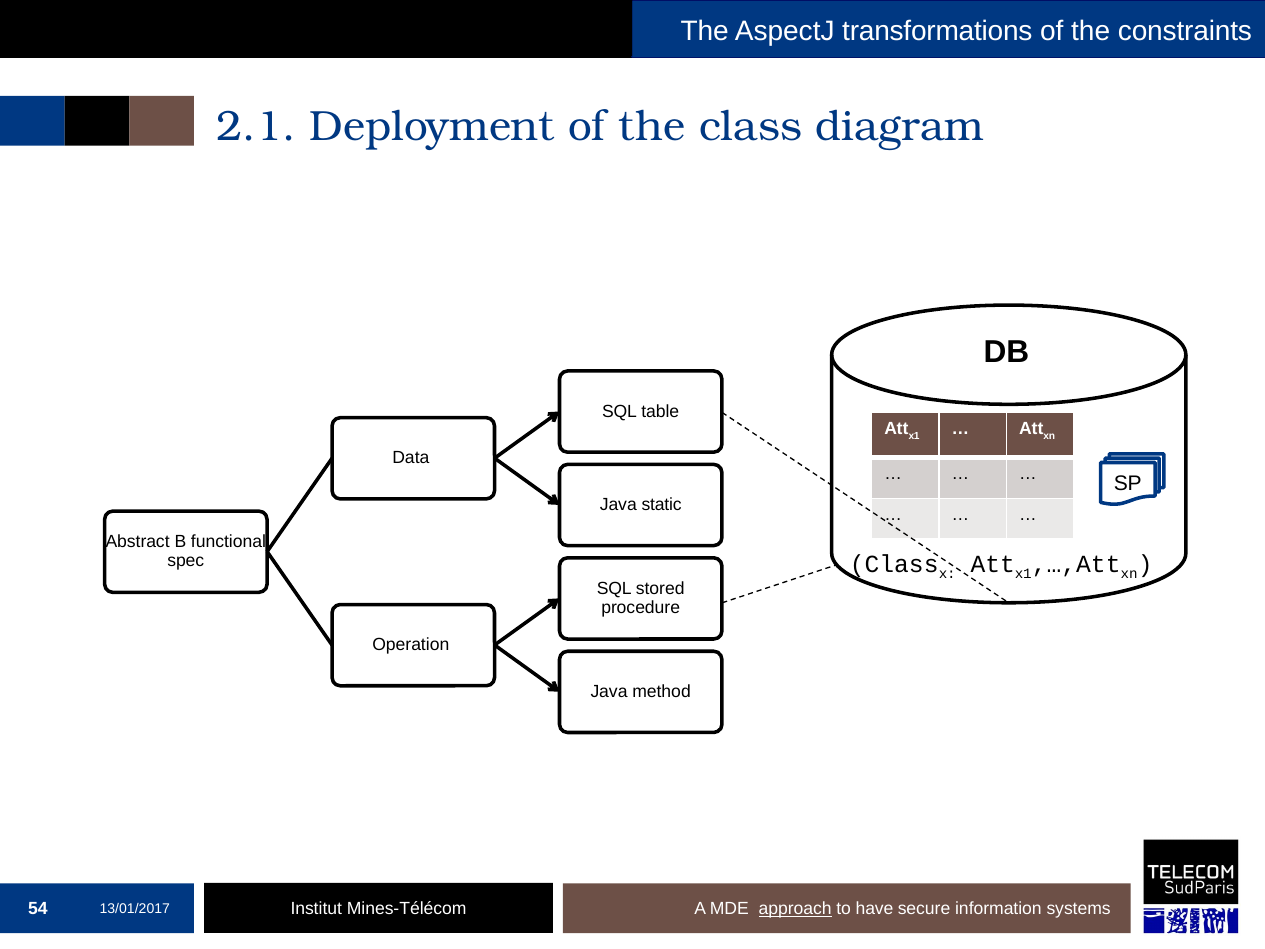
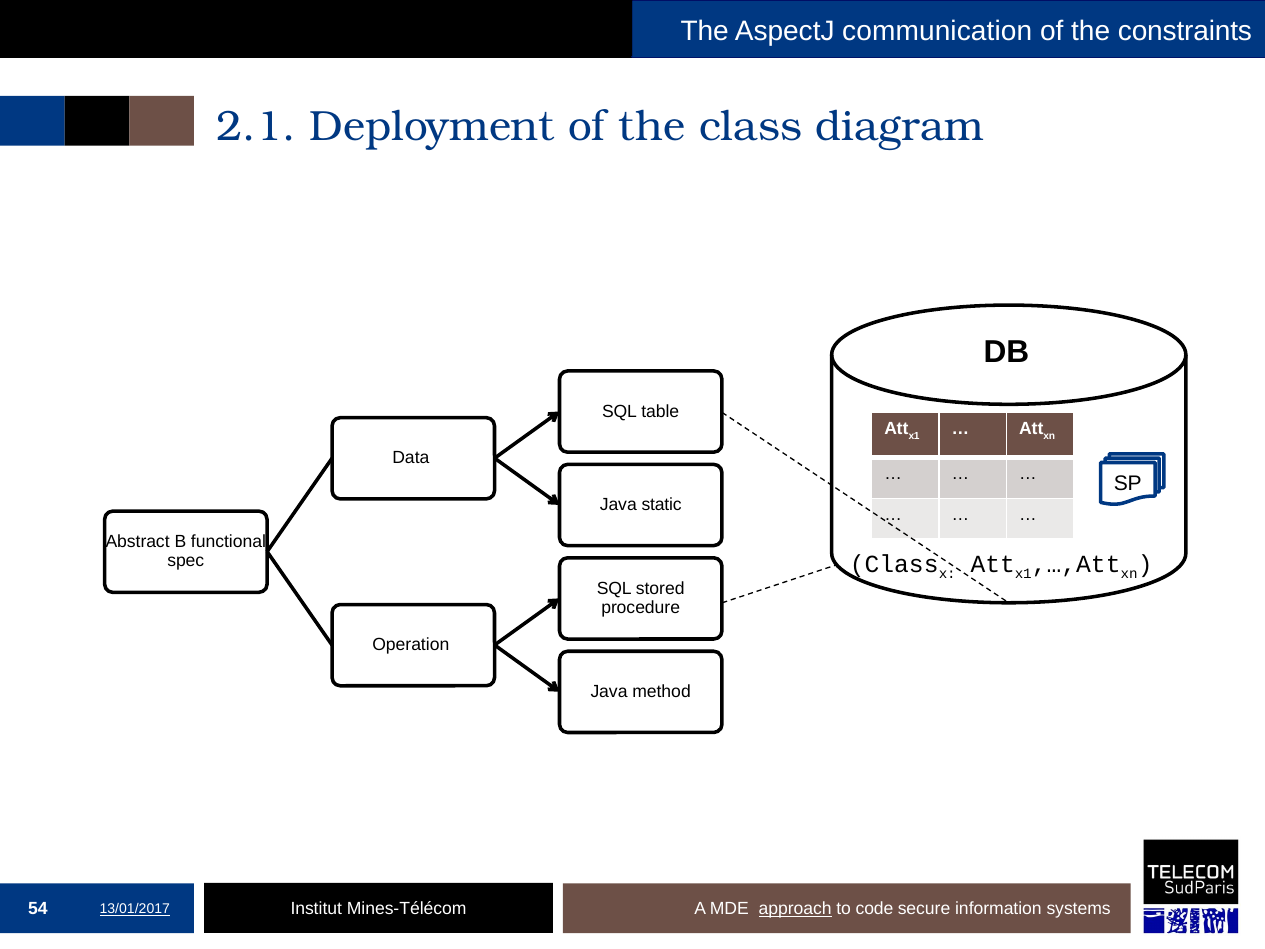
transformations: transformations -> communication
13/01/2017 underline: none -> present
have: have -> code
